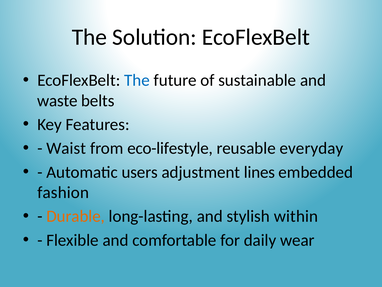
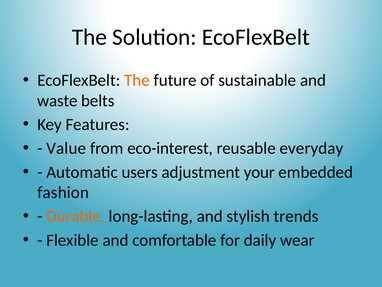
The at (137, 80) colour: blue -> orange
Waist: Waist -> Value
eco-lifestyle: eco-lifestyle -> eco-interest
lines: lines -> your
within: within -> trends
